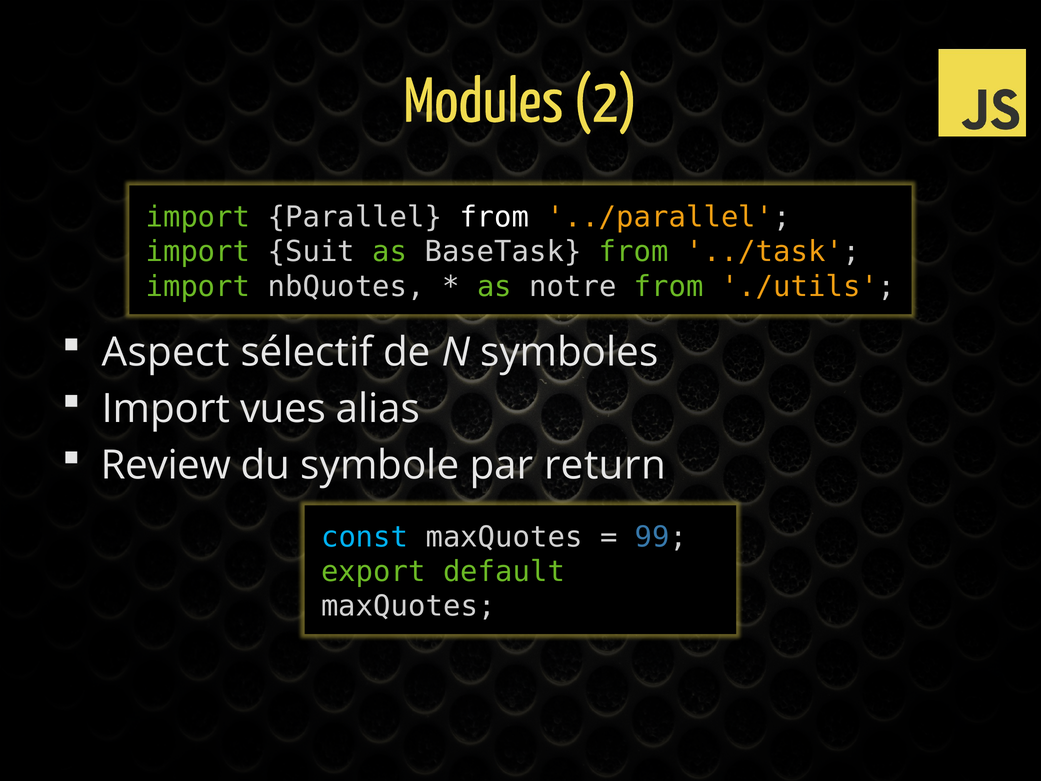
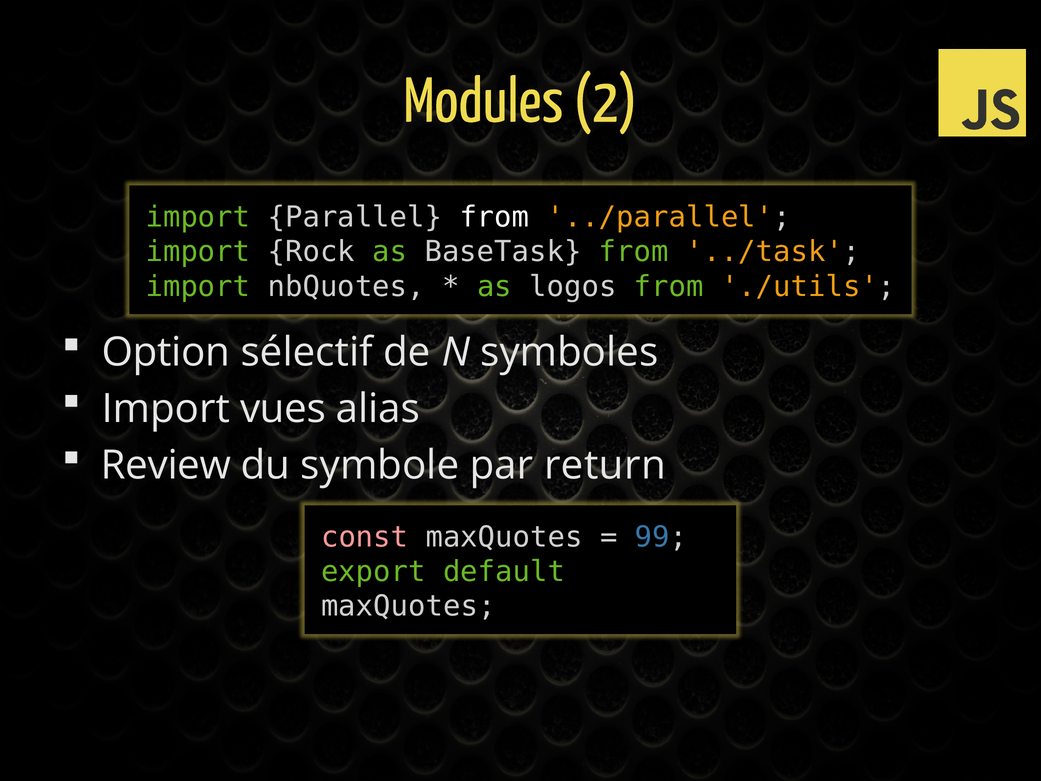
Suit: Suit -> Rock
notre: notre -> logos
Aspect: Aspect -> Option
const colour: light blue -> pink
